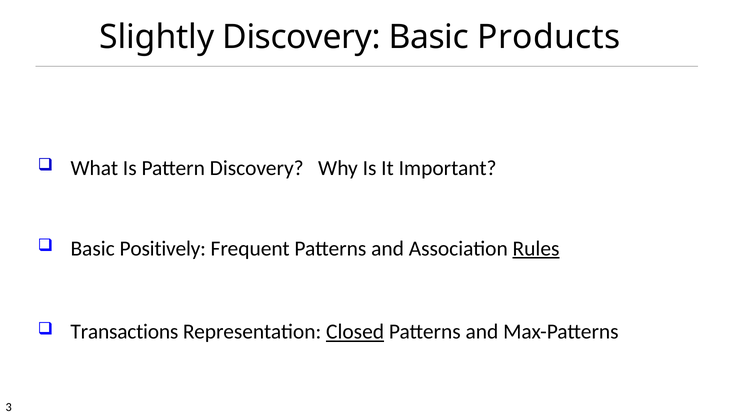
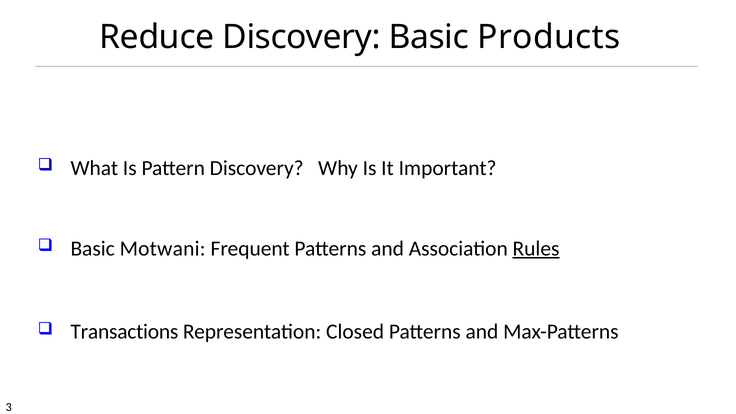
Slightly: Slightly -> Reduce
Positively: Positively -> Motwani
Closed underline: present -> none
